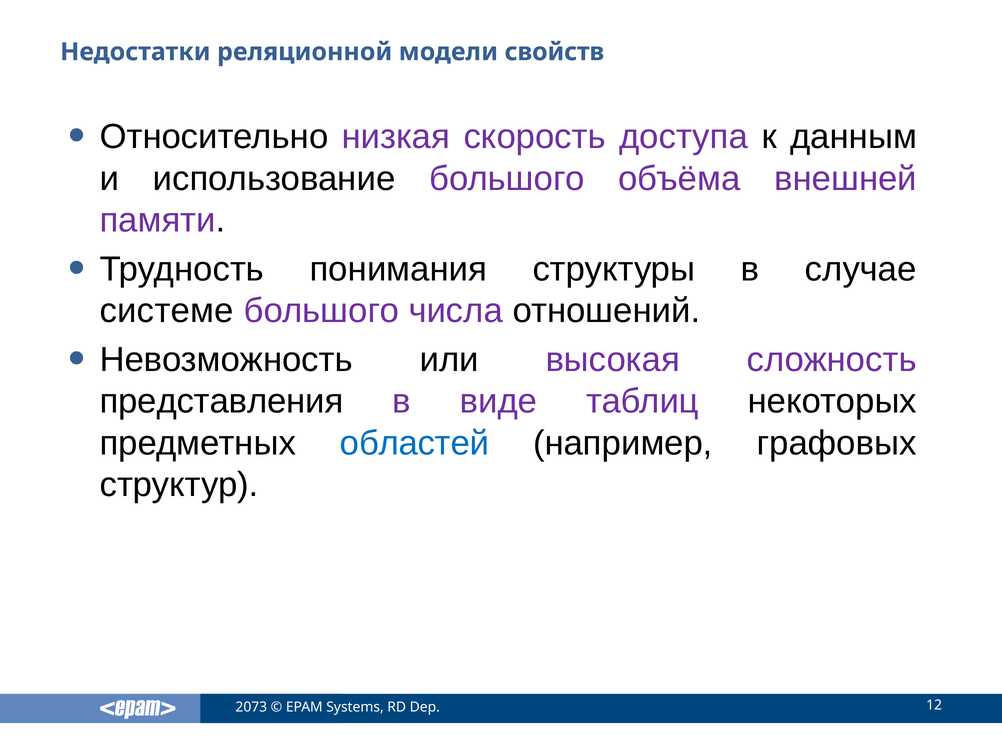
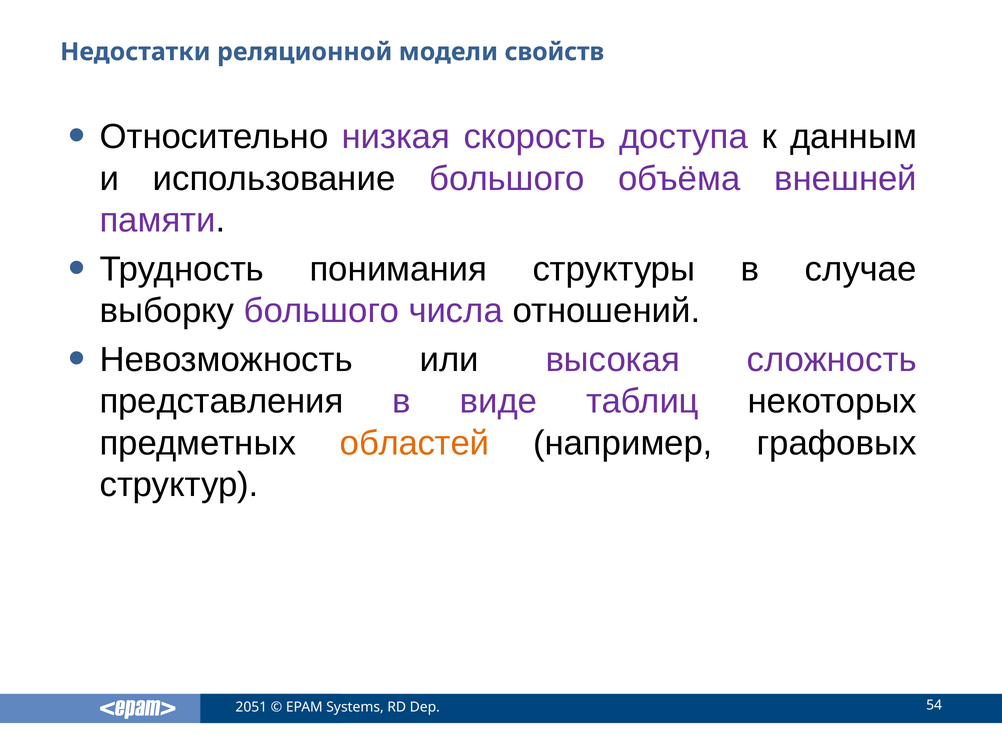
системе: системе -> выборку
областей colour: blue -> orange
2073: 2073 -> 2051
12: 12 -> 54
